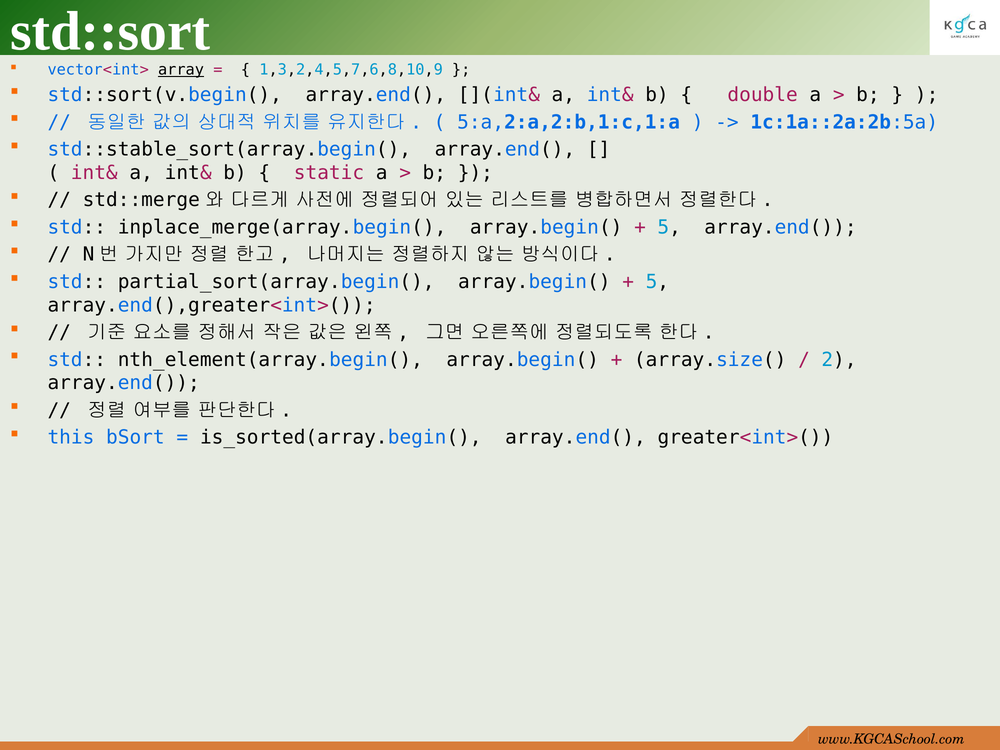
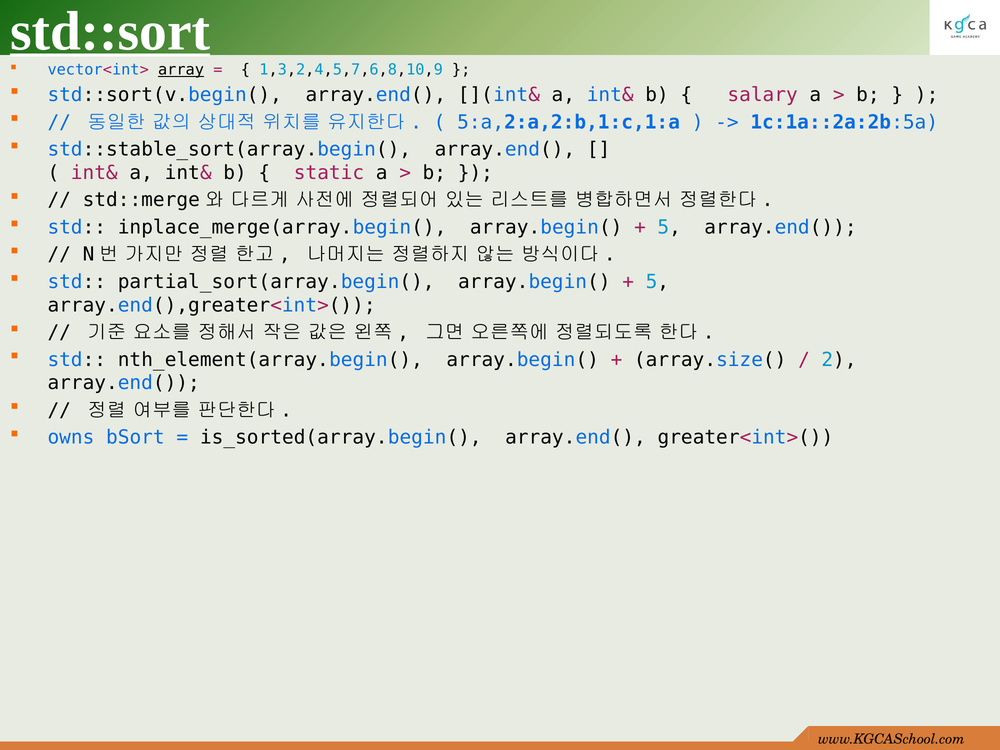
std::sort underline: none -> present
double: double -> salary
this: this -> owns
